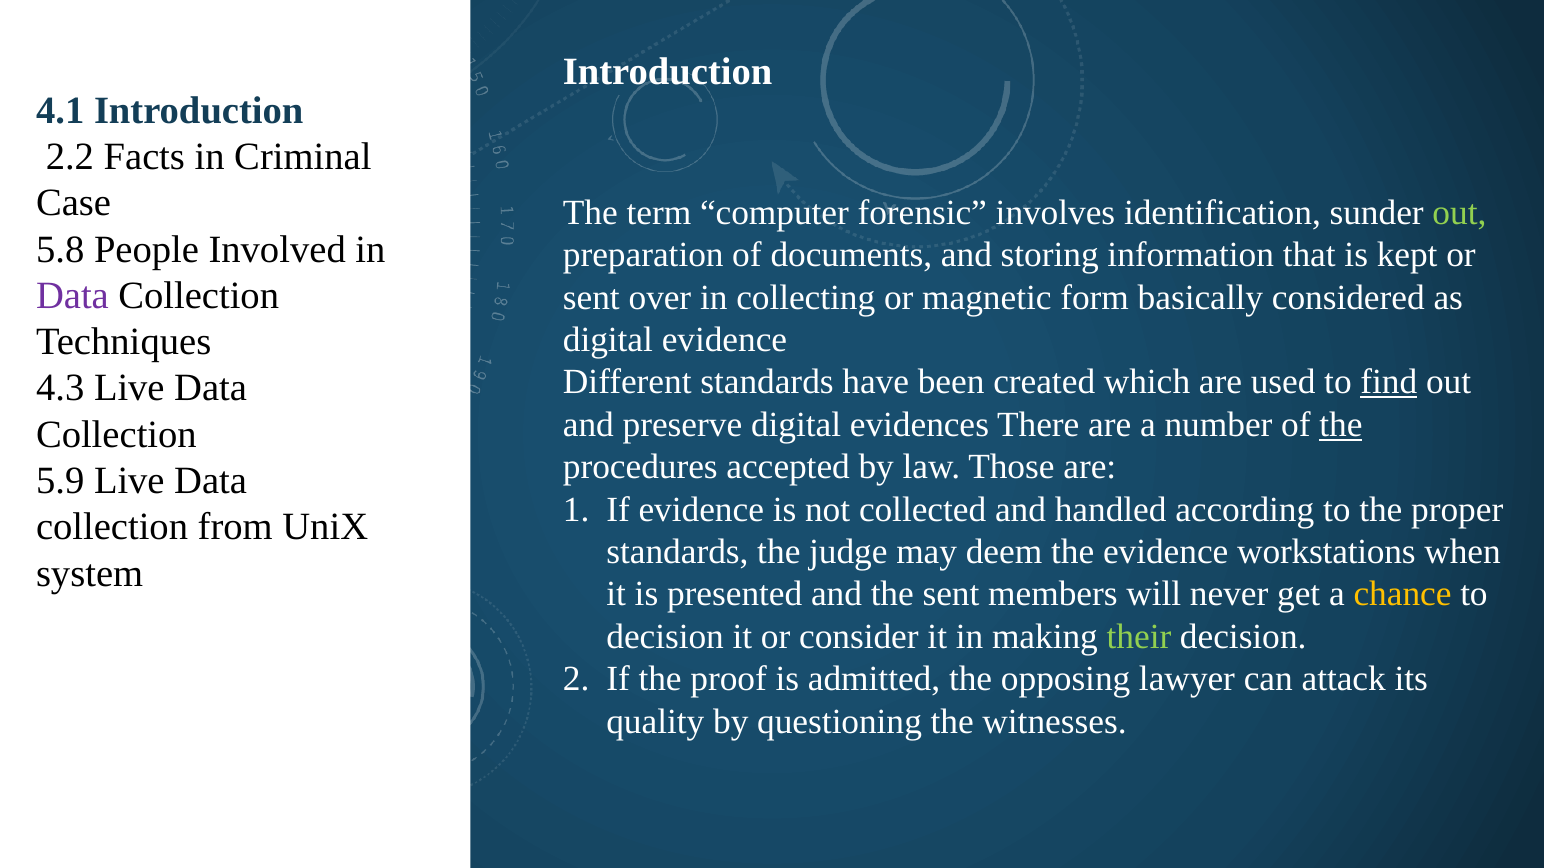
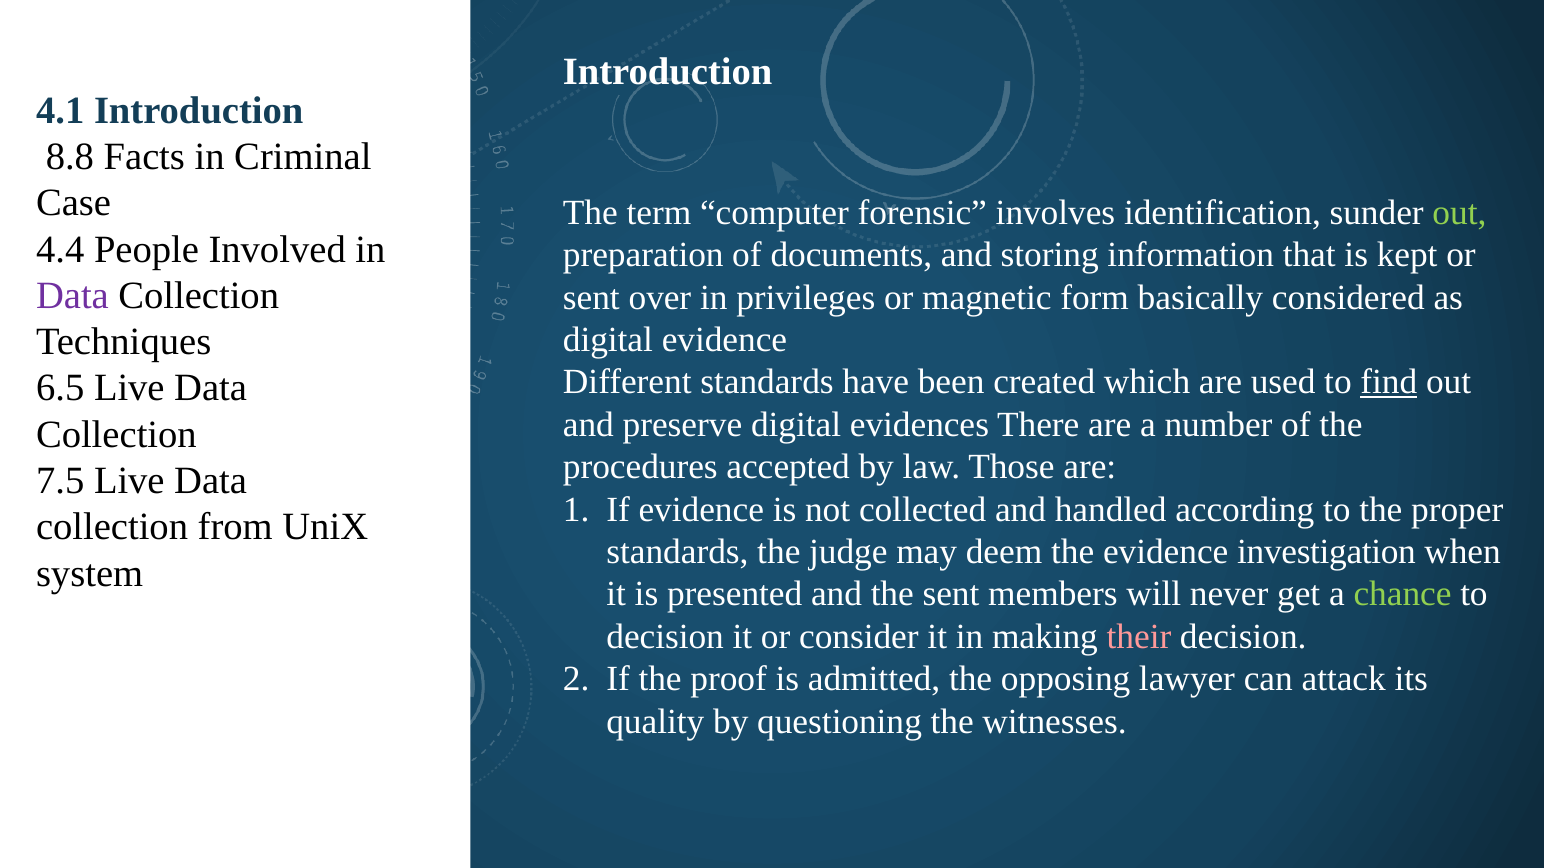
2.2: 2.2 -> 8.8
5.8: 5.8 -> 4.4
collecting: collecting -> privileges
4.3: 4.3 -> 6.5
the at (1341, 425) underline: present -> none
5.9: 5.9 -> 7.5
workstations: workstations -> investigation
chance colour: yellow -> light green
their colour: light green -> pink
